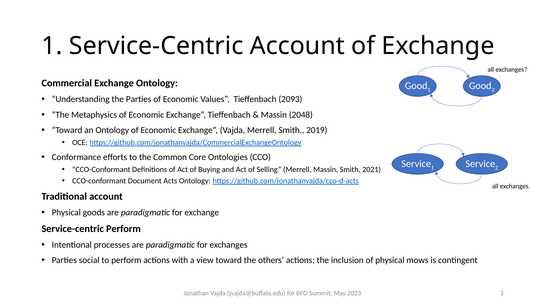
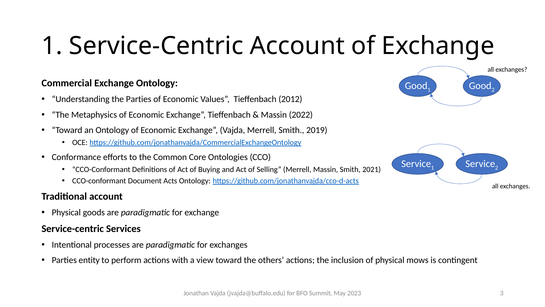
2093: 2093 -> 2012
2048: 2048 -> 2022
Service-centric Perform: Perform -> Services
social: social -> entity
